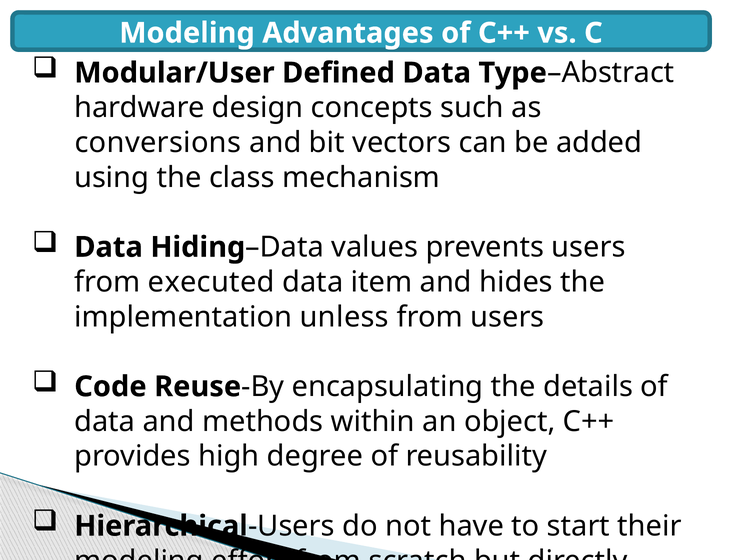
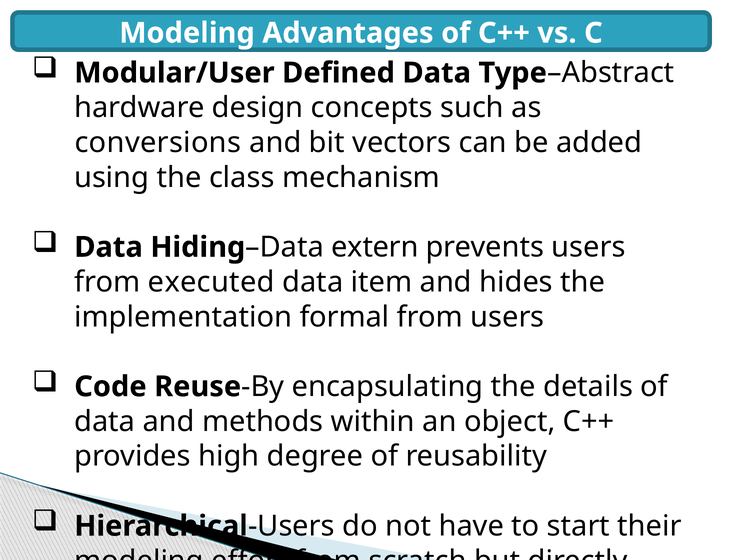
values: values -> extern
unless: unless -> formal
